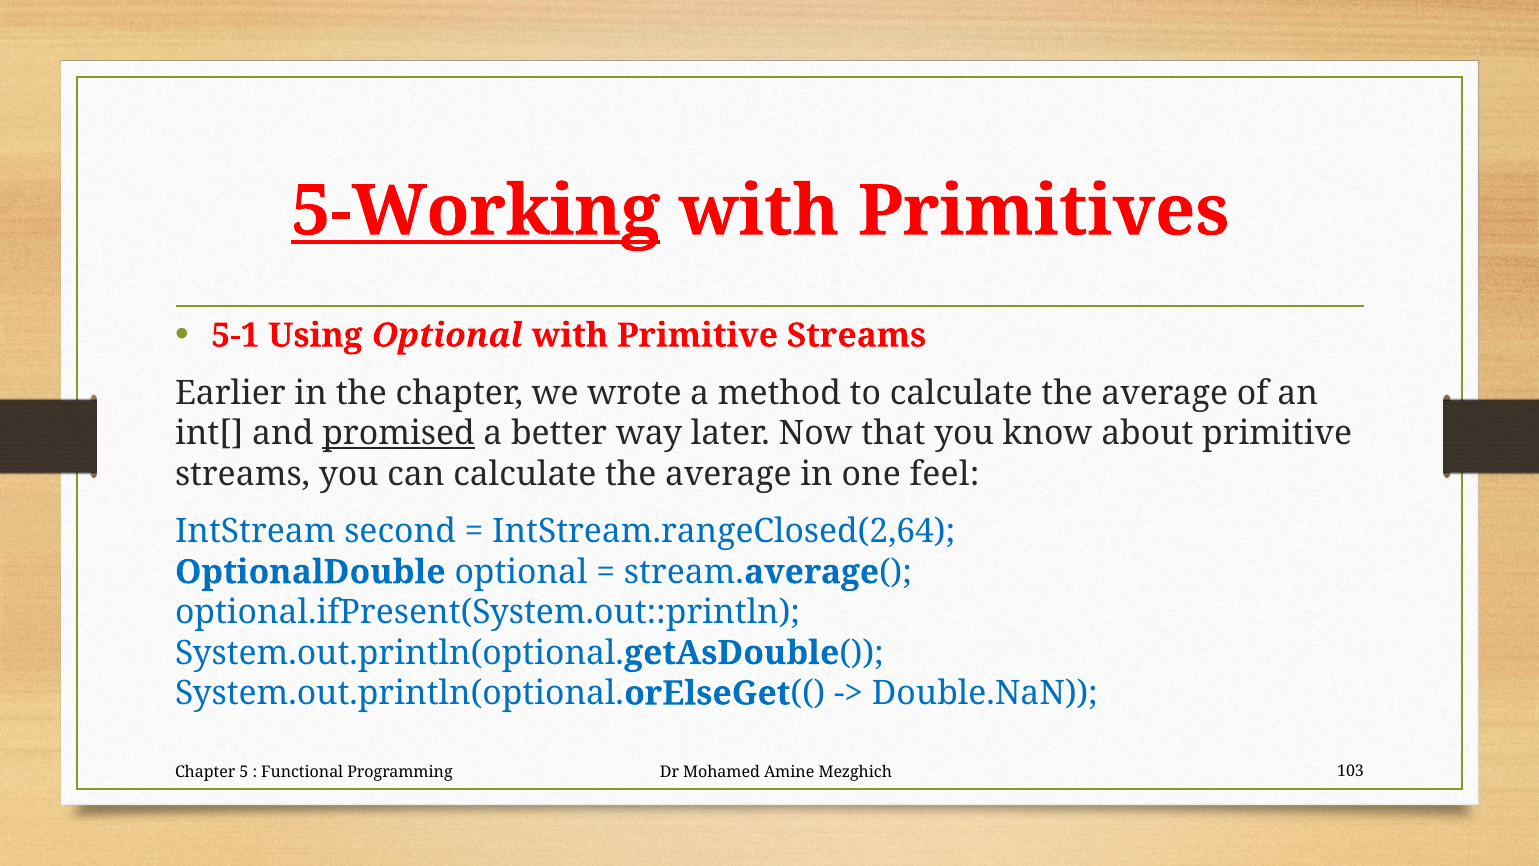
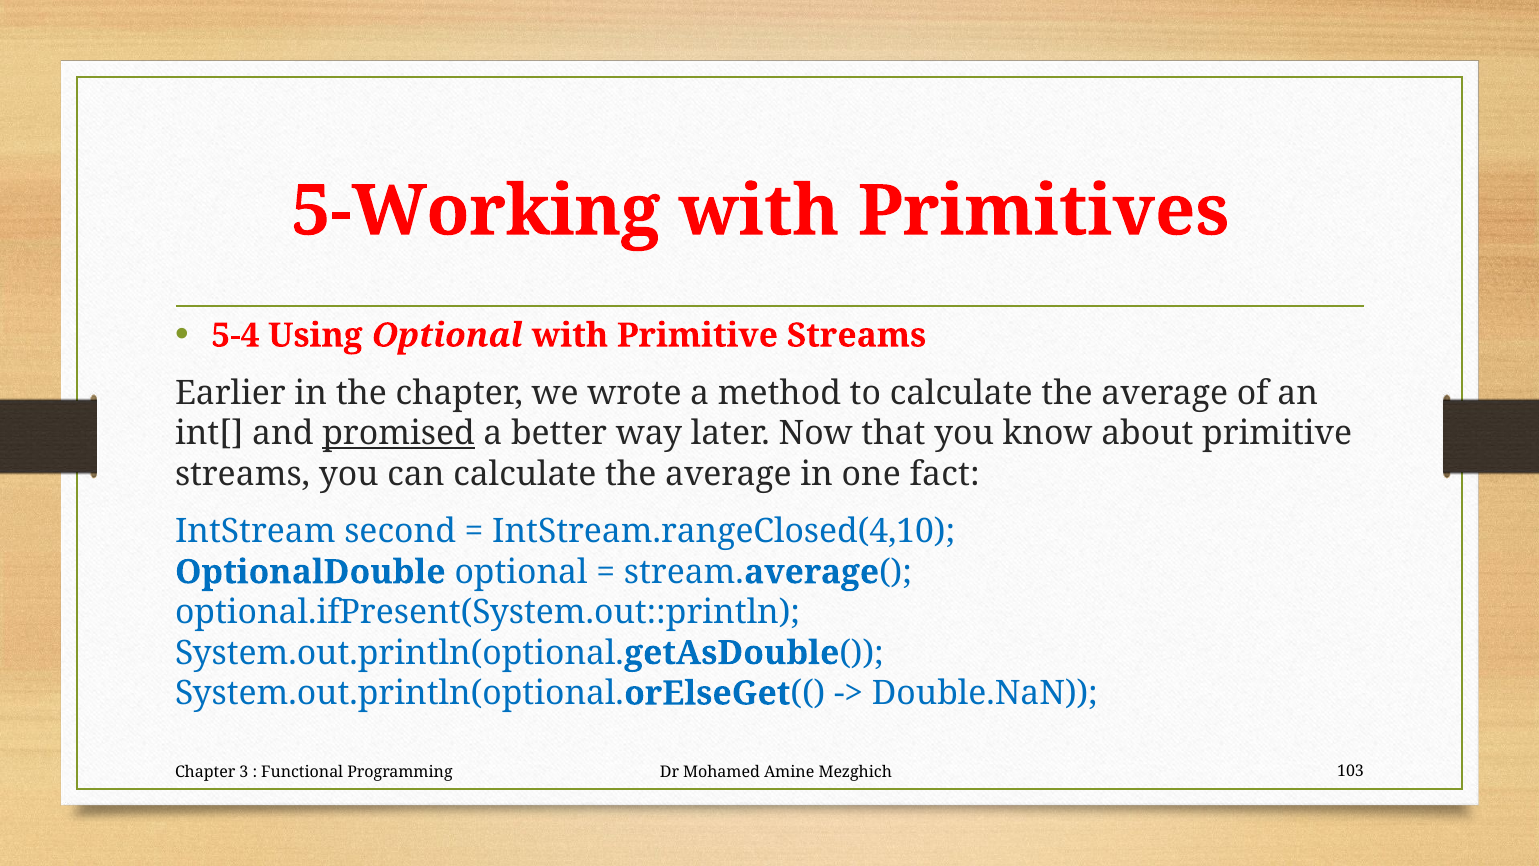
5-Working underline: present -> none
5-1: 5-1 -> 5-4
feel: feel -> fact
IntStream.rangeClosed(2,64: IntStream.rangeClosed(2,64 -> IntStream.rangeClosed(4,10
5: 5 -> 3
